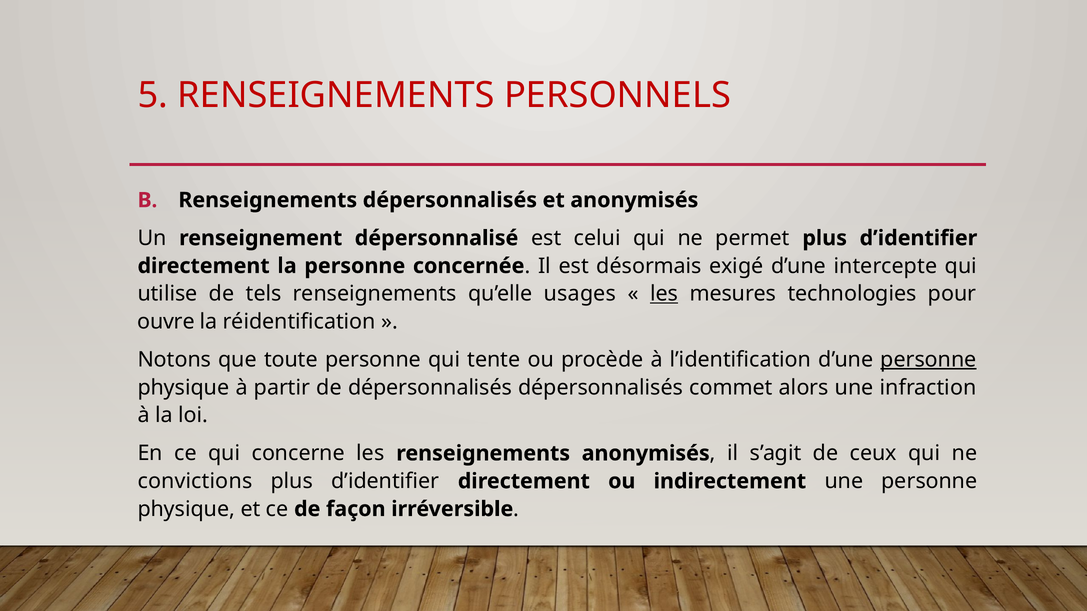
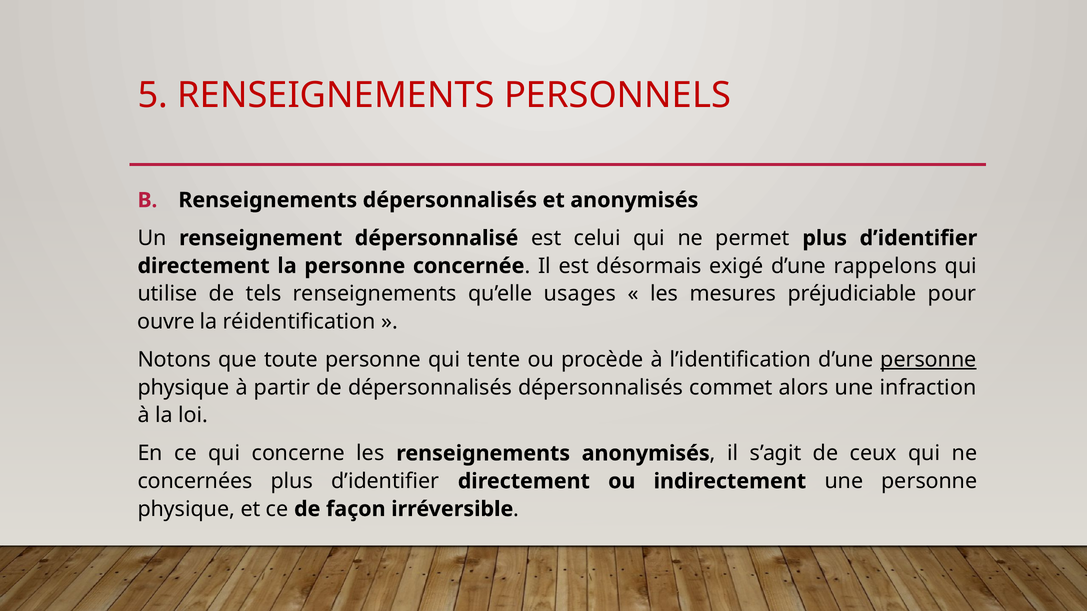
intercepte: intercepte -> rappelons
les at (664, 294) underline: present -> none
technologies: technologies -> préjudiciable
convictions: convictions -> concernées
